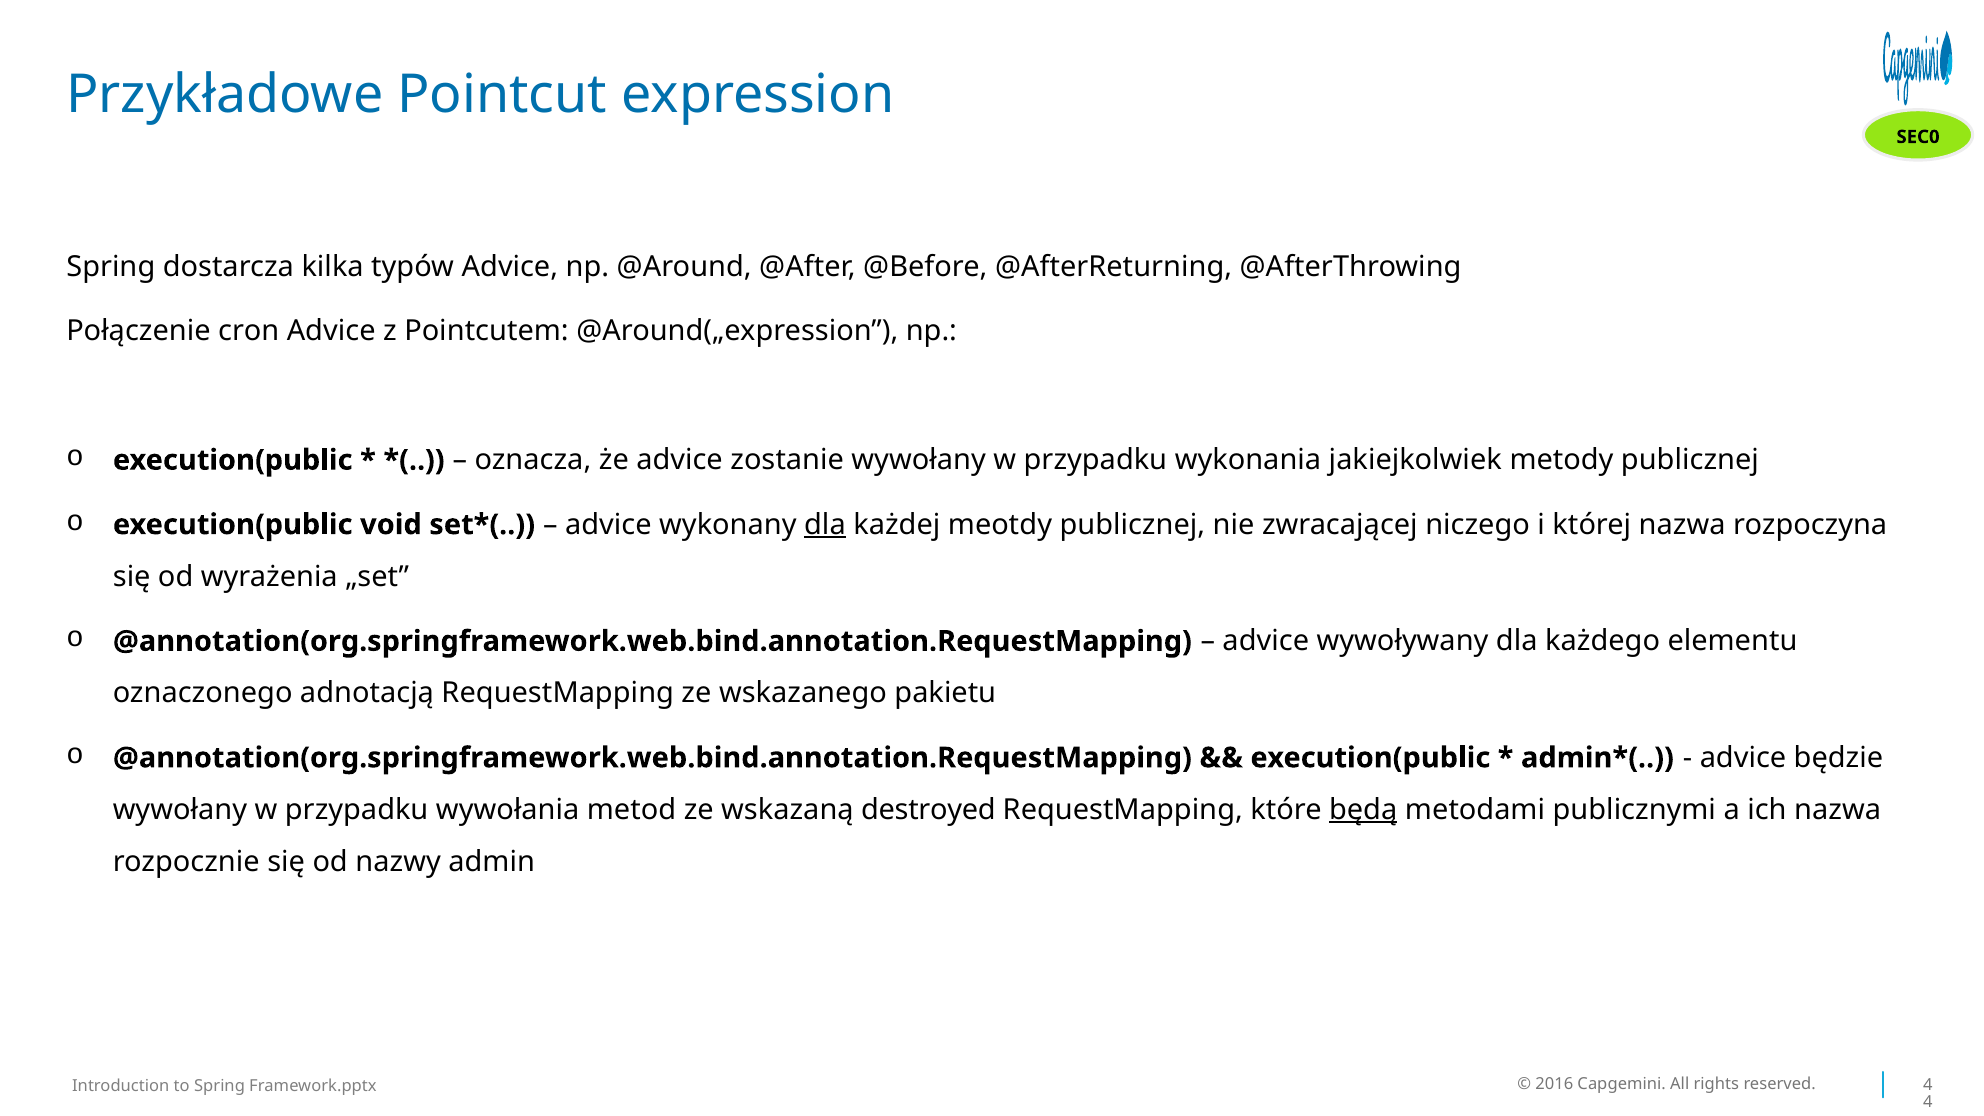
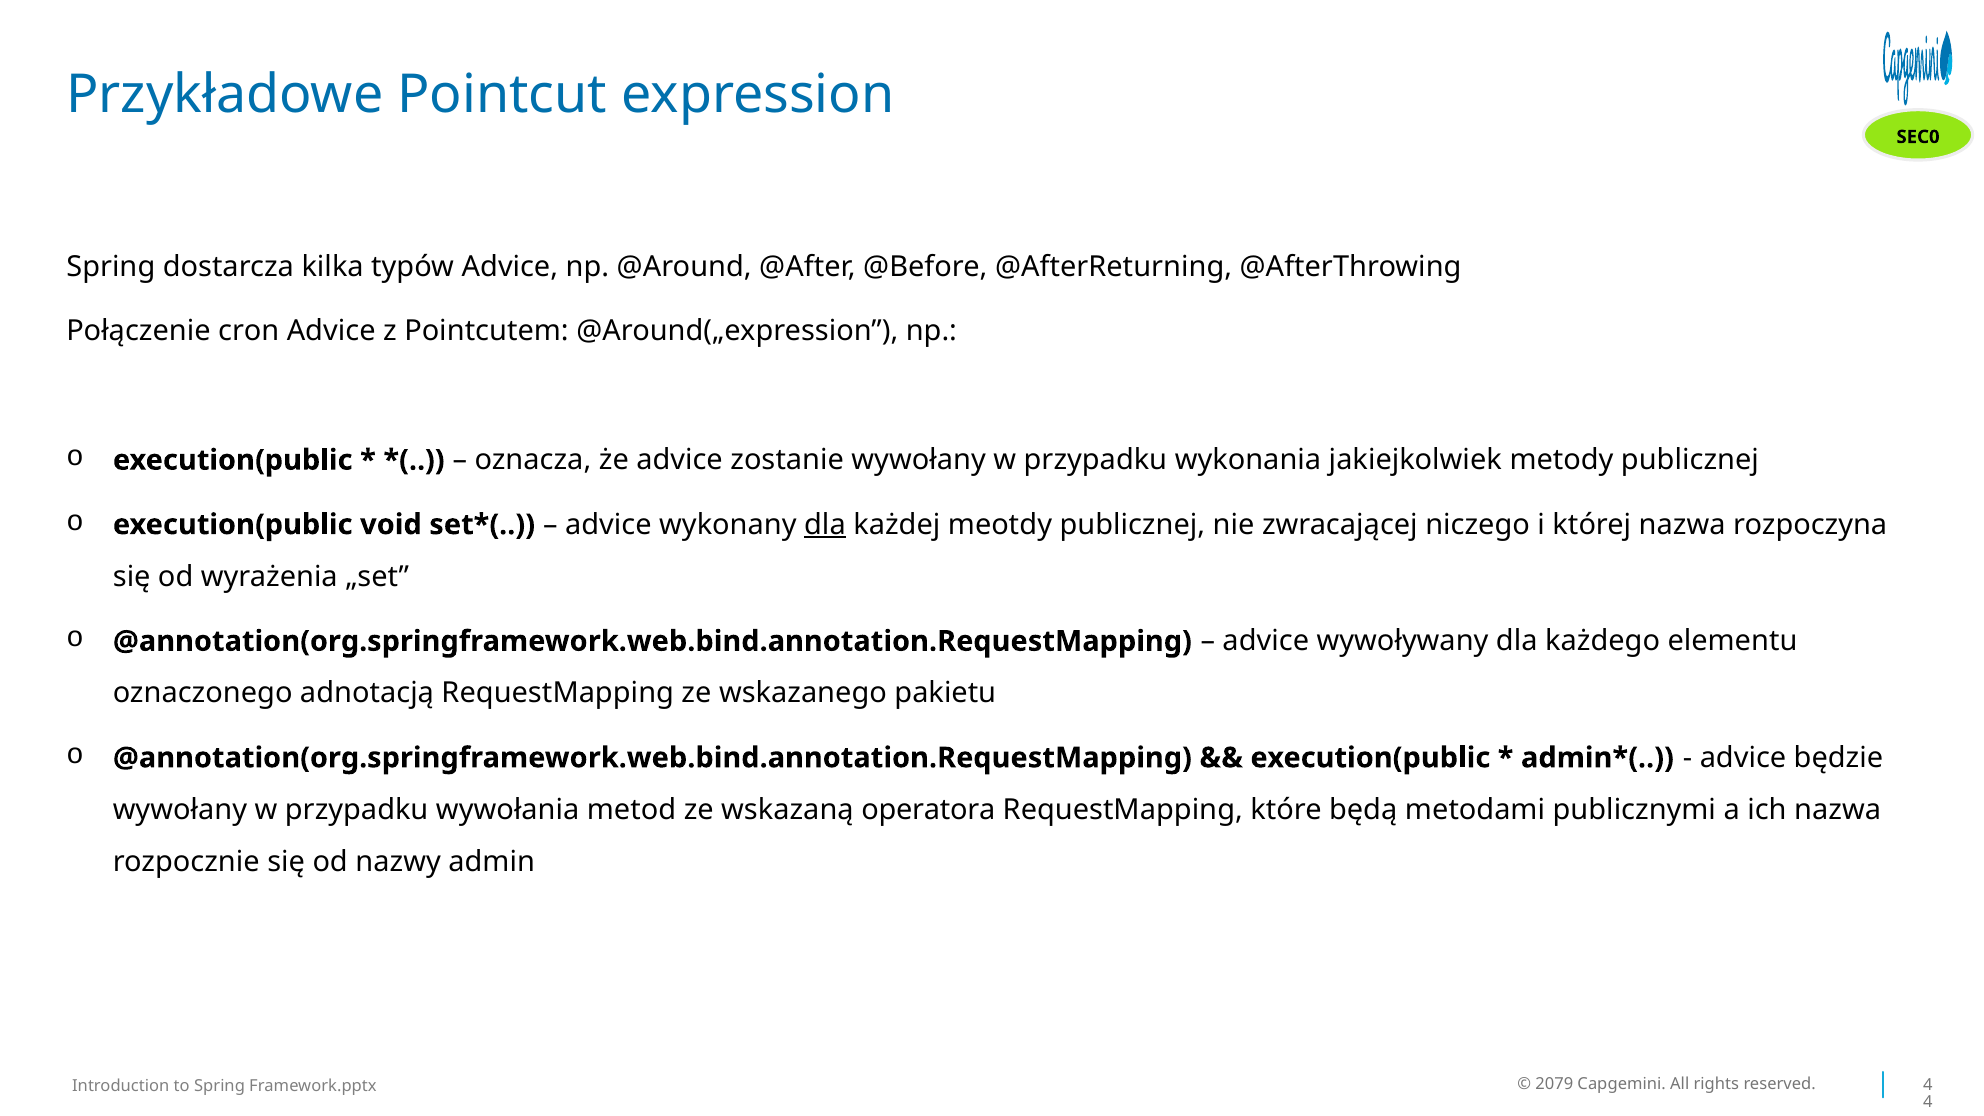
destroyed: destroyed -> operatora
będą underline: present -> none
2016: 2016 -> 2079
